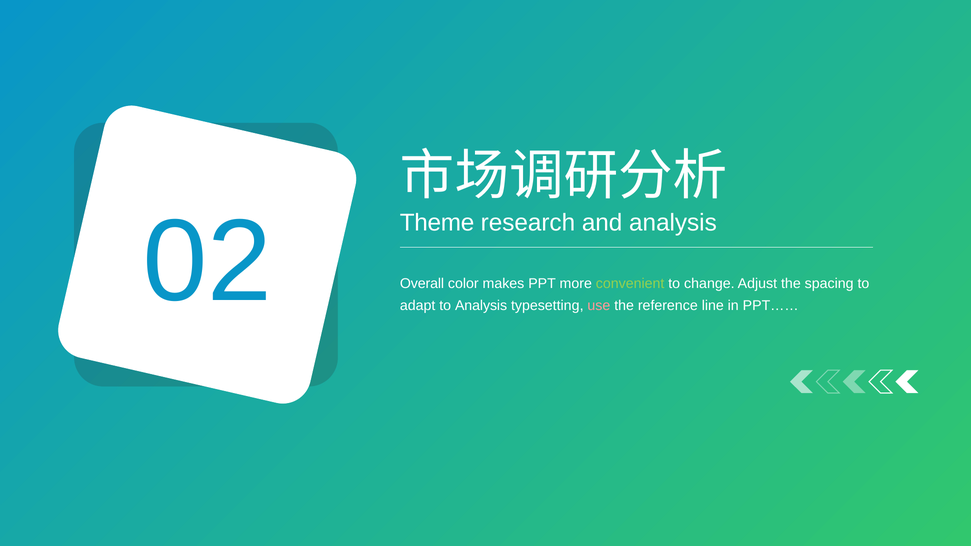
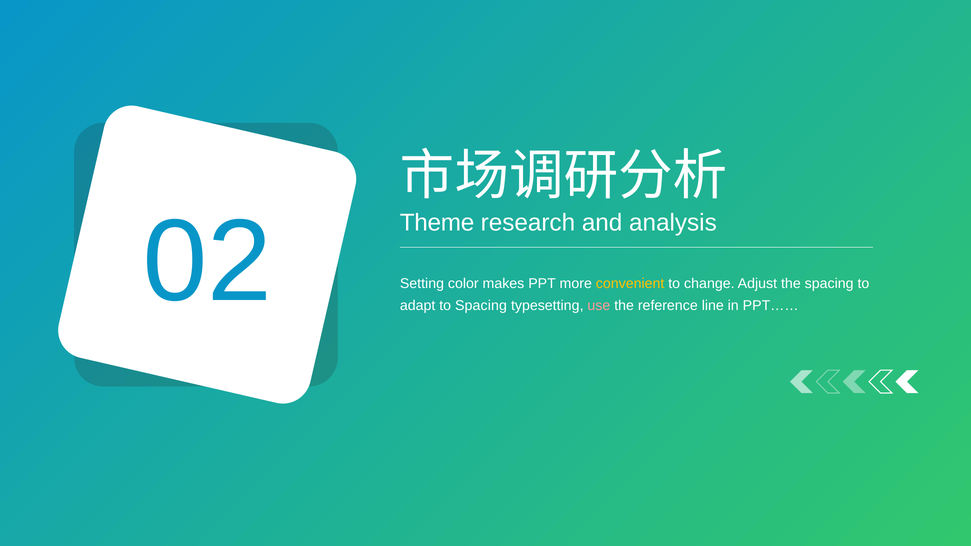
Overall: Overall -> Setting
convenient colour: light green -> yellow
to Analysis: Analysis -> Spacing
